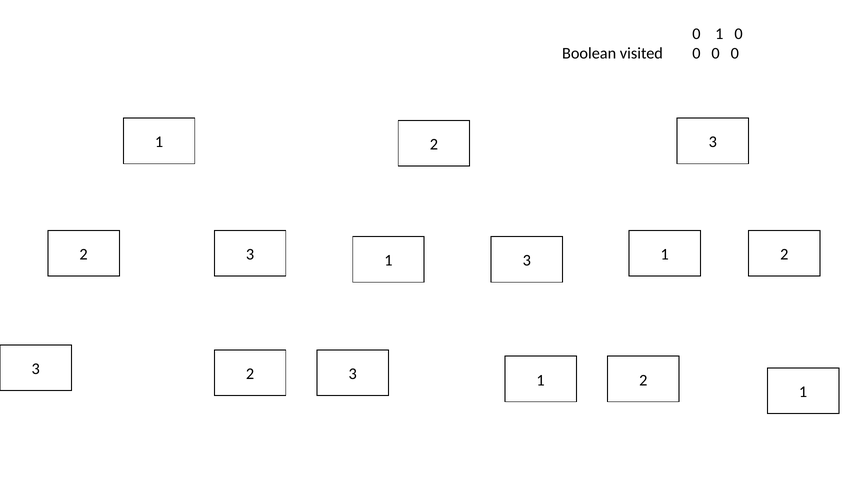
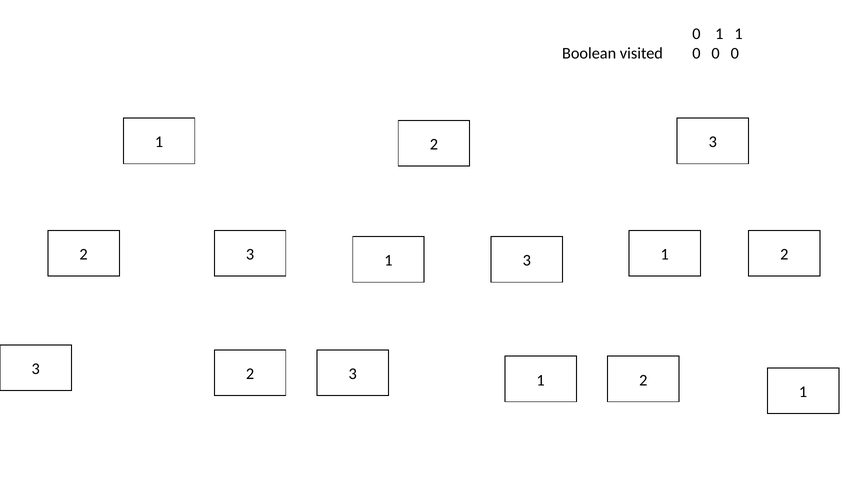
1 0: 0 -> 1
